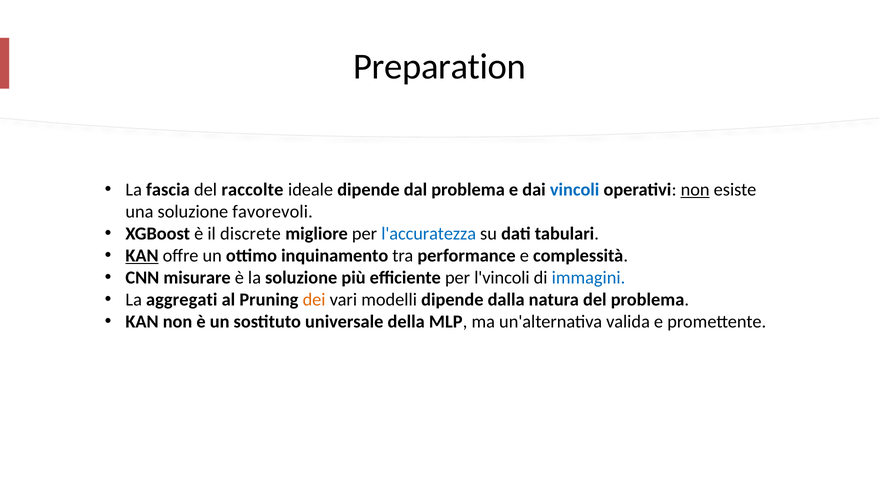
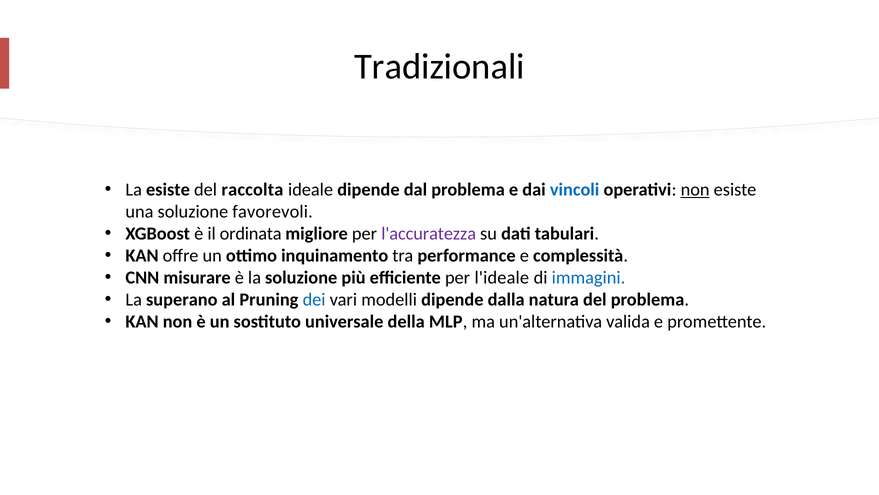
Preparation: Preparation -> Tradizionali
La fascia: fascia -> esiste
raccolte: raccolte -> raccolta
discrete: discrete -> ordinata
l'accuratezza colour: blue -> purple
KAN at (142, 255) underline: present -> none
l'vincoli: l'vincoli -> l'ideale
aggregati: aggregati -> superano
dei colour: orange -> blue
